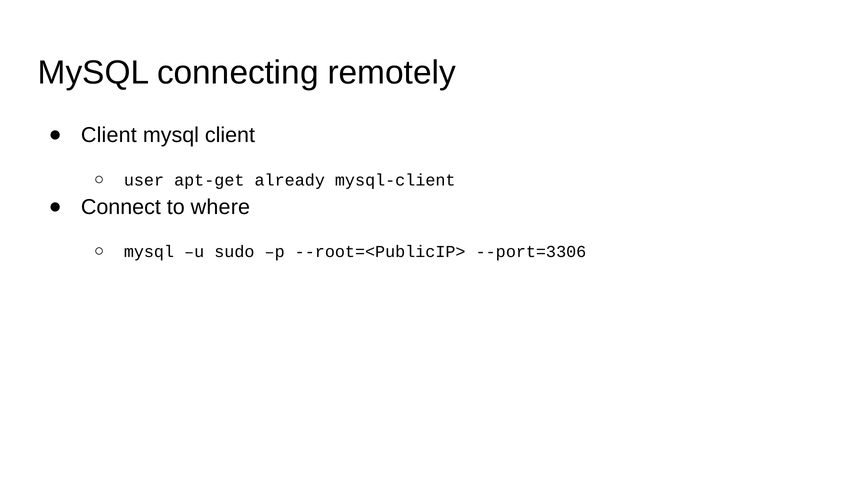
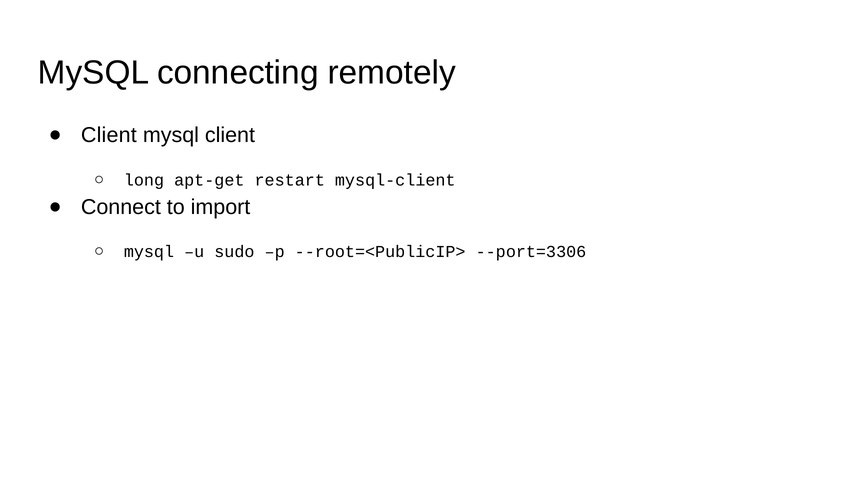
user: user -> long
already: already -> restart
where: where -> import
